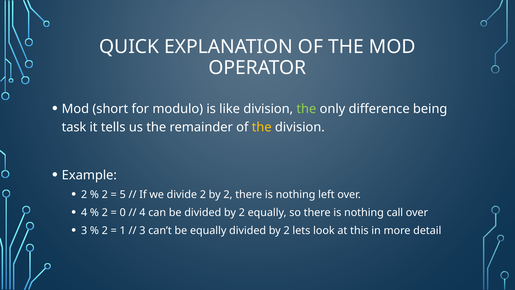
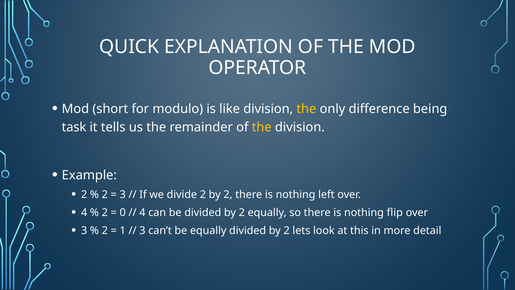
the at (306, 109) colour: light green -> yellow
5 at (123, 194): 5 -> 3
call: call -> flip
